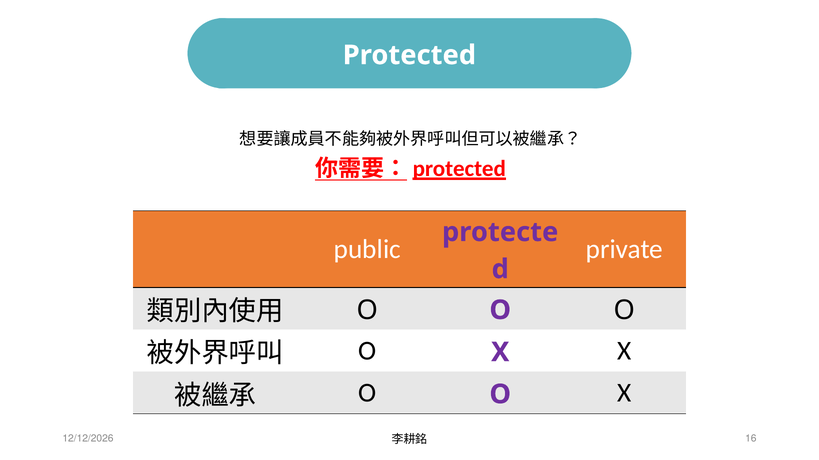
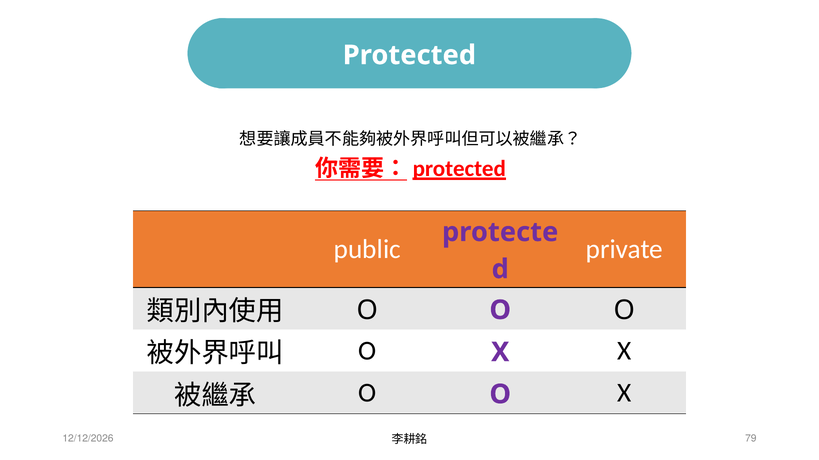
16: 16 -> 79
